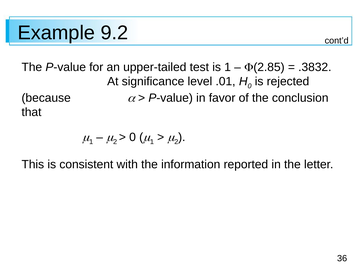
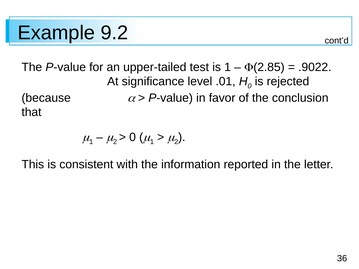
.3832: .3832 -> .9022
